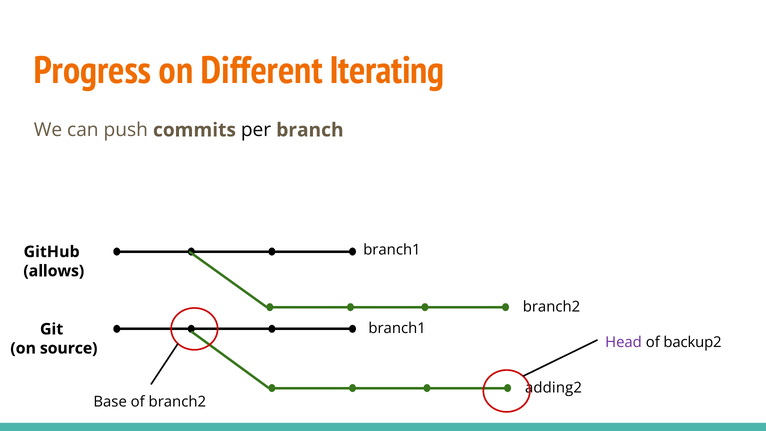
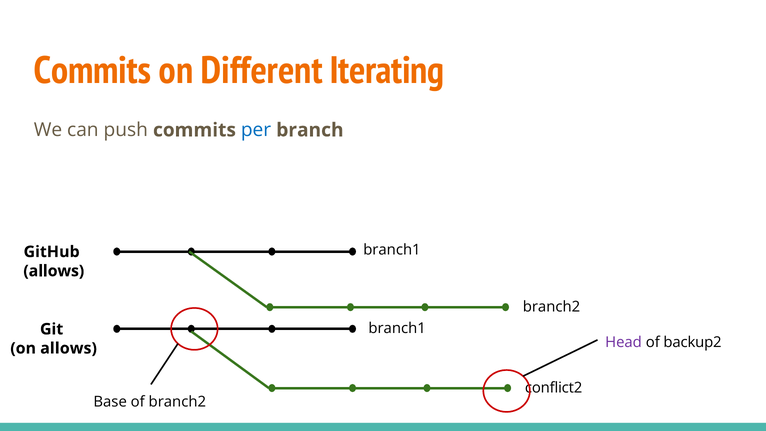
Progress at (93, 71): Progress -> Commits
per colour: black -> blue
on source: source -> allows
adding2: adding2 -> conflict2
